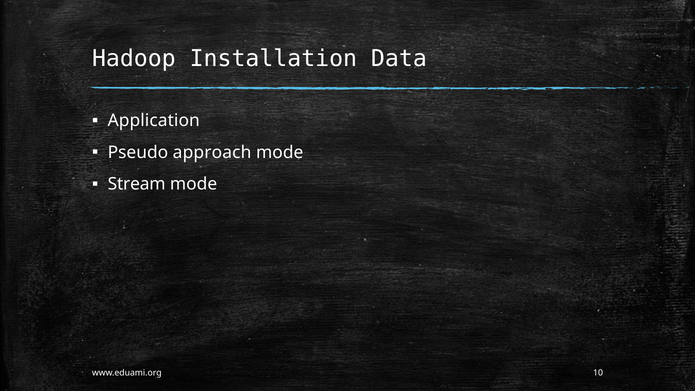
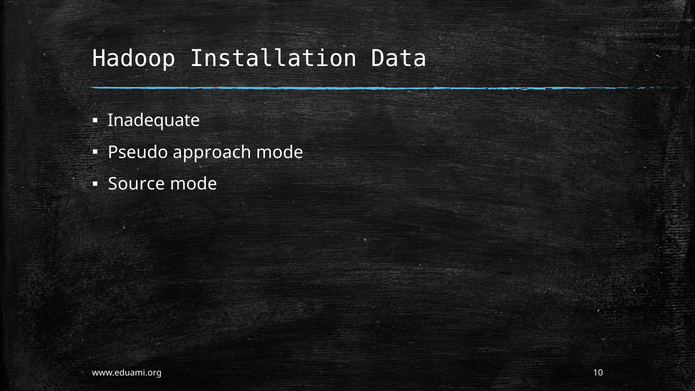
Application: Application -> Inadequate
Stream: Stream -> Source
